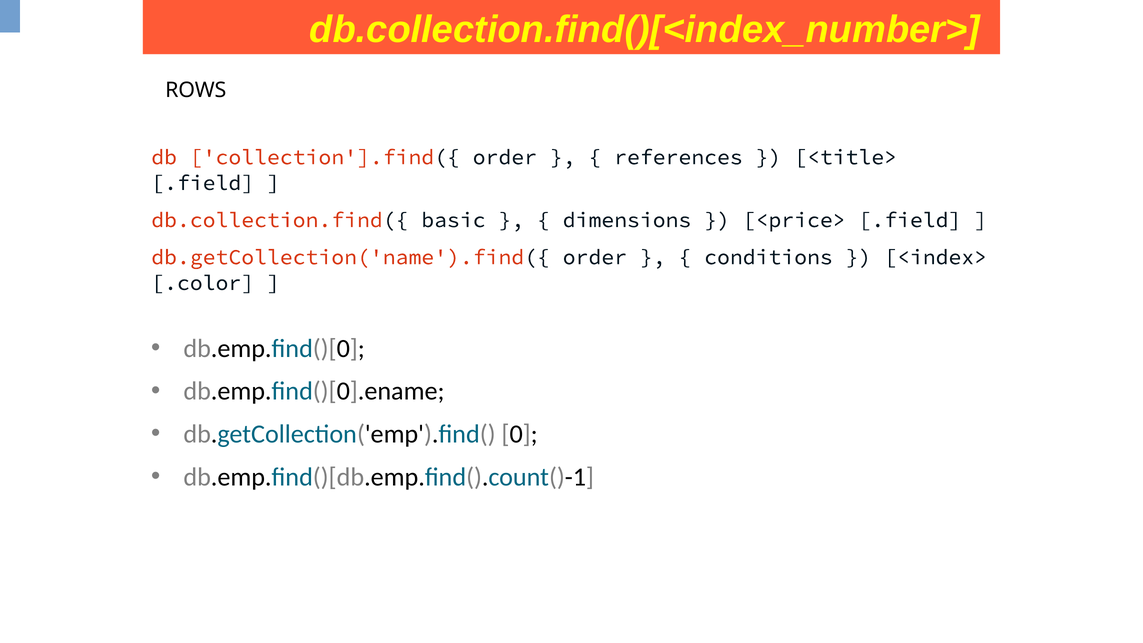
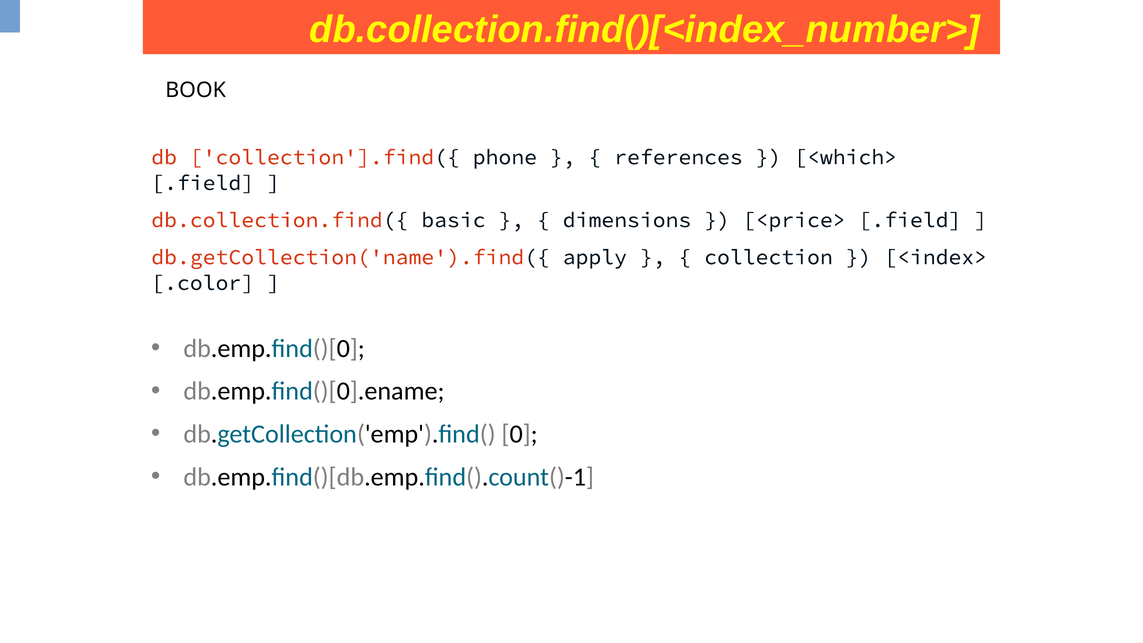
ROWS: ROWS -> BOOK
collection'].find({ order: order -> phone
<title>: <title> -> <which>
db.getCollection('name').find({ order: order -> apply
conditions: conditions -> collection
